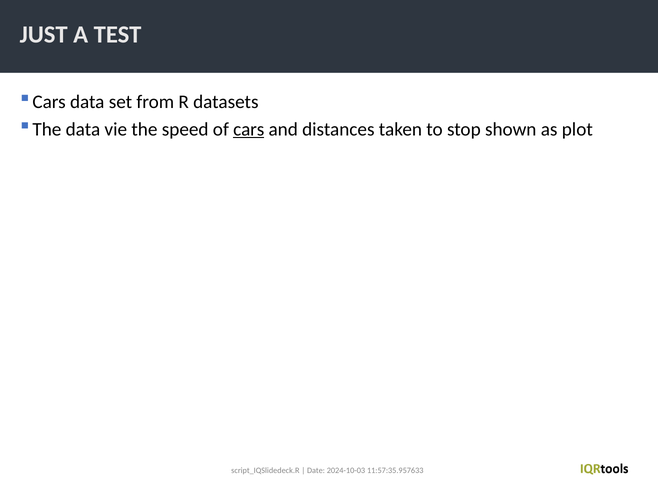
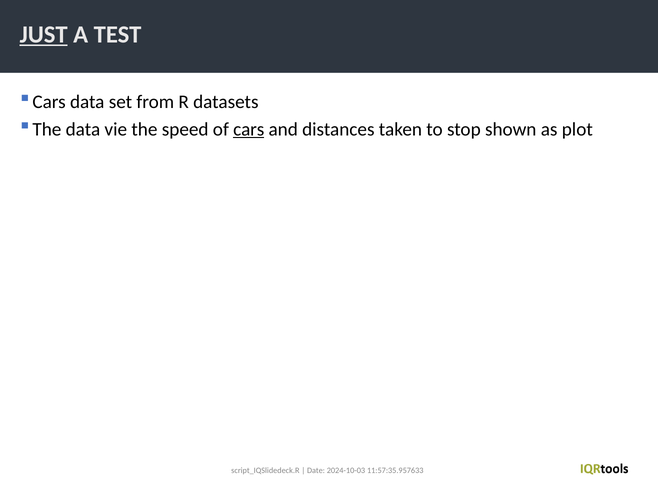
JUST underline: none -> present
